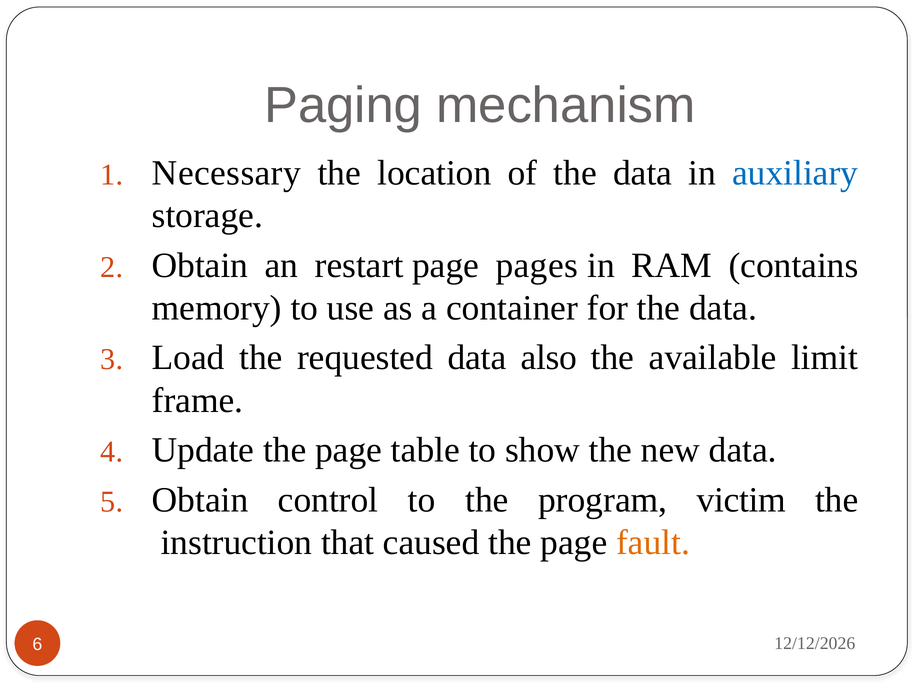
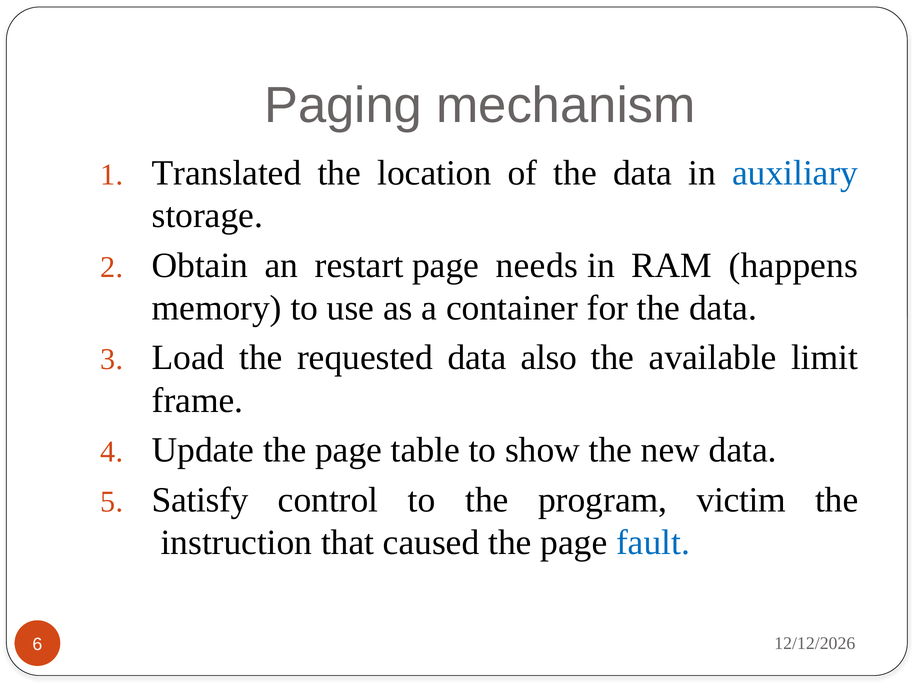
Necessary: Necessary -> Translated
pages: pages -> needs
contains: contains -> happens
Obtain at (200, 500): Obtain -> Satisfy
fault colour: orange -> blue
